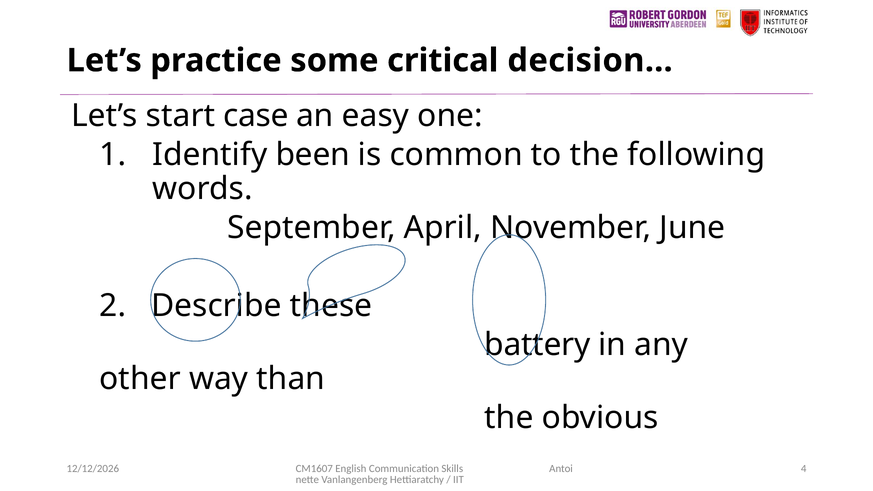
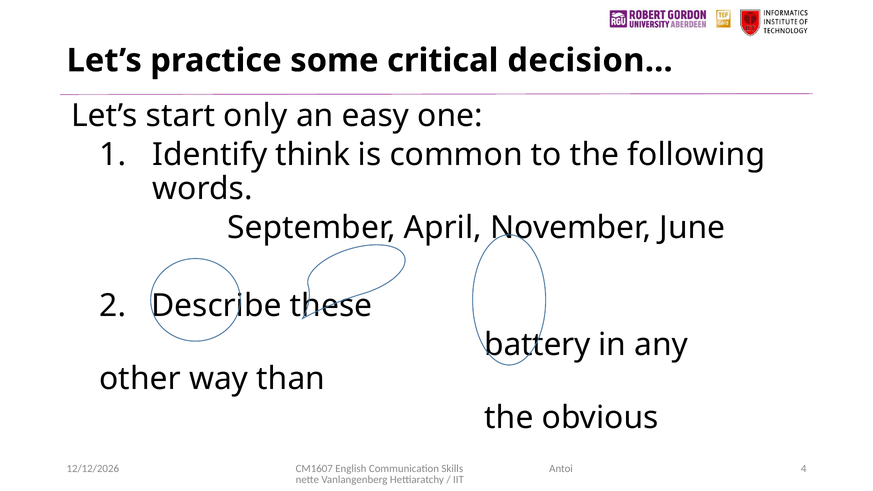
case: case -> only
been: been -> think
